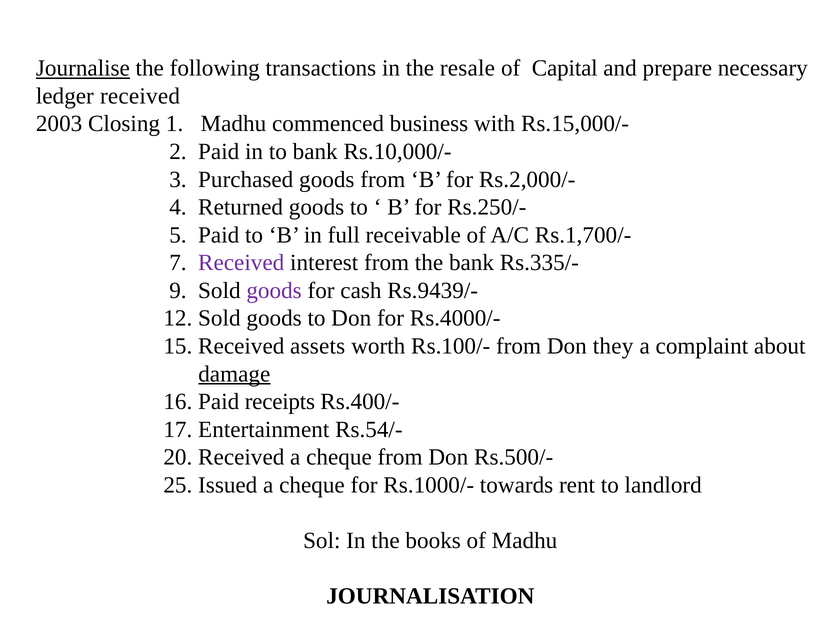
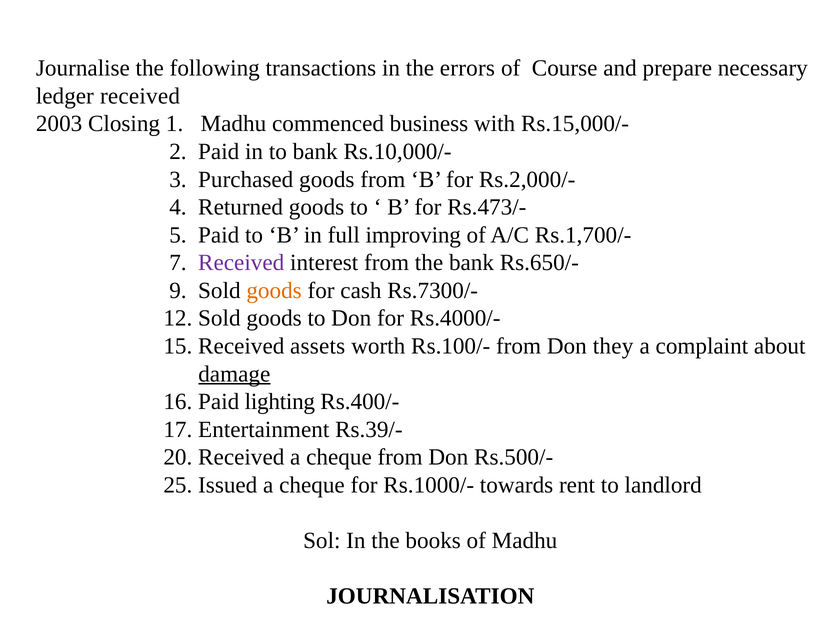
Journalise underline: present -> none
resale: resale -> errors
Capital: Capital -> Course
Rs.250/-: Rs.250/- -> Rs.473/-
receivable: receivable -> improving
Rs.335/-: Rs.335/- -> Rs.650/-
goods at (274, 290) colour: purple -> orange
Rs.9439/-: Rs.9439/- -> Rs.7300/-
receipts: receipts -> lighting
Rs.54/-: Rs.54/- -> Rs.39/-
